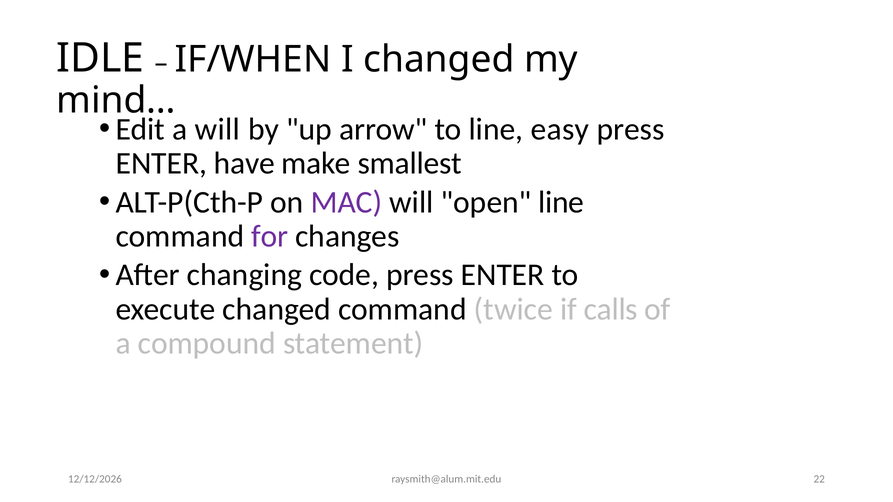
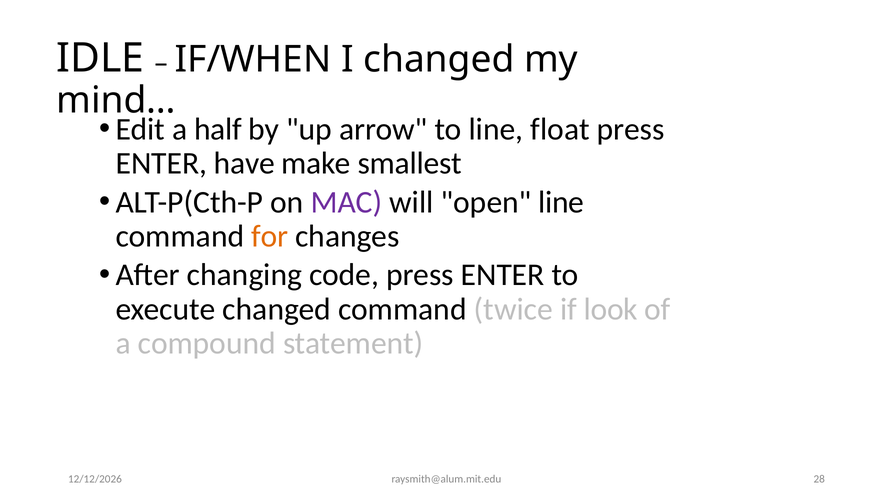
a will: will -> half
easy: easy -> float
for colour: purple -> orange
calls: calls -> look
22: 22 -> 28
